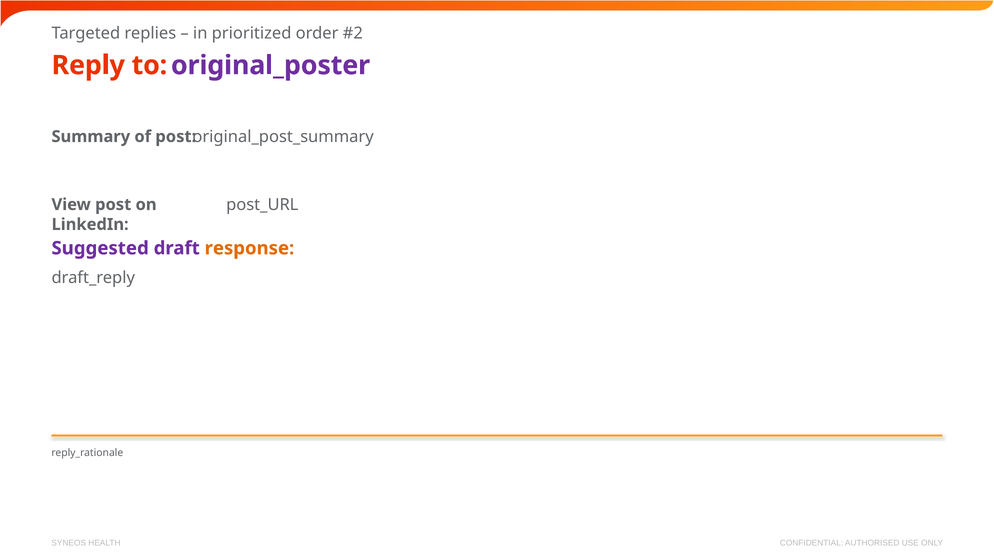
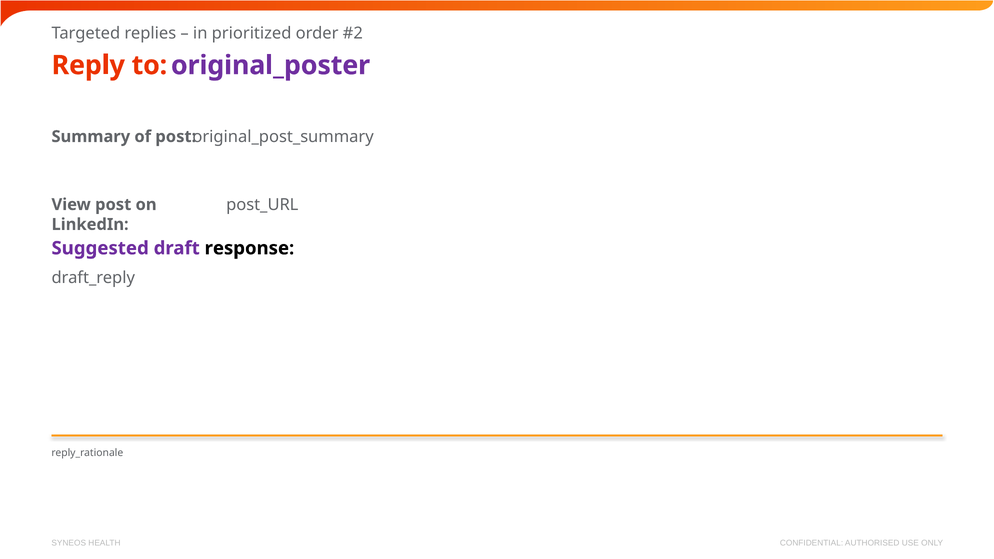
response colour: orange -> black
